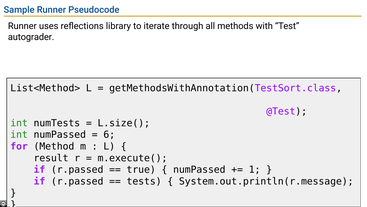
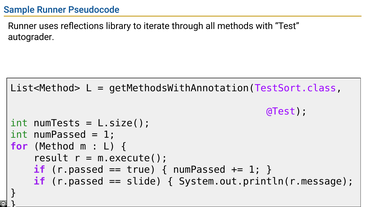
6 at (109, 134): 6 -> 1
tests: tests -> slide
